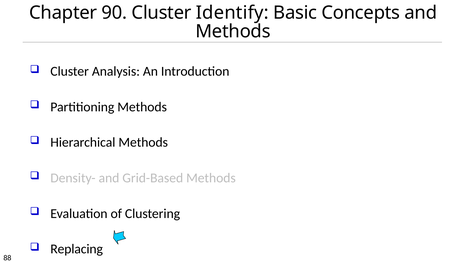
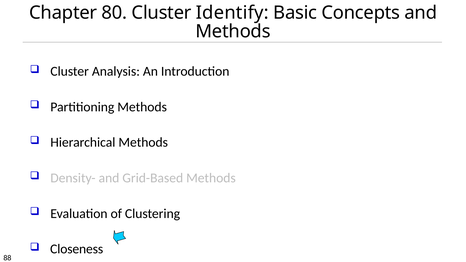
90: 90 -> 80
Replacing: Replacing -> Closeness
